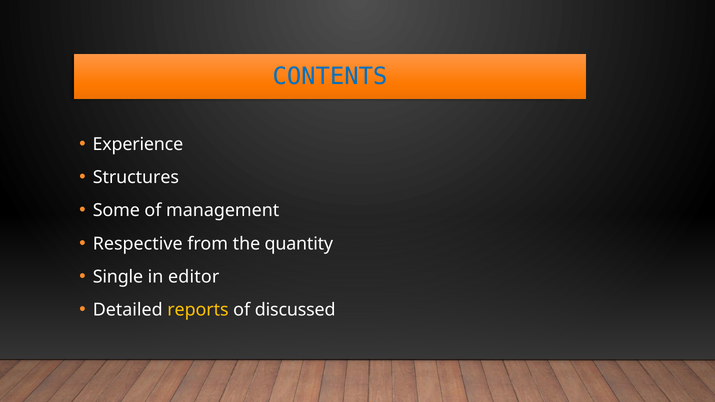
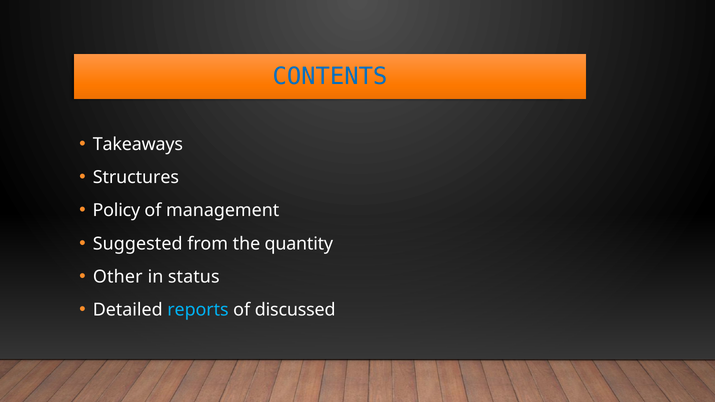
Experience: Experience -> Takeaways
Some: Some -> Policy
Respective: Respective -> Suggested
Single: Single -> Other
editor: editor -> status
reports colour: yellow -> light blue
